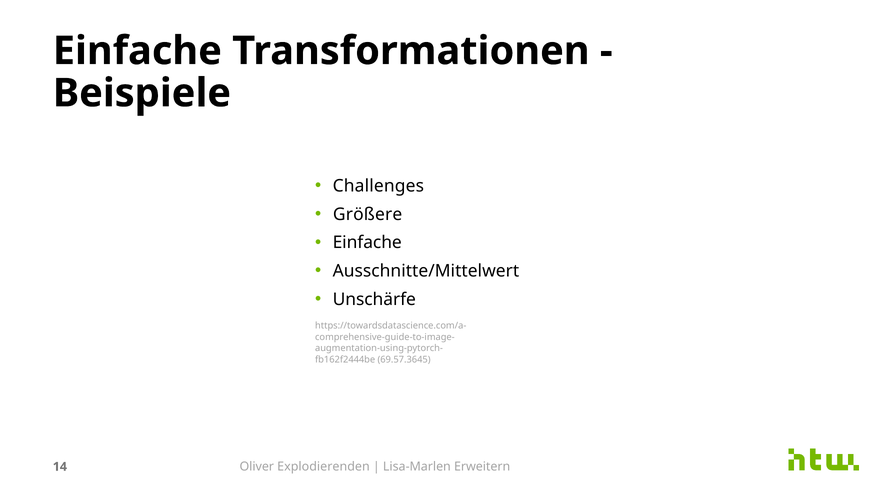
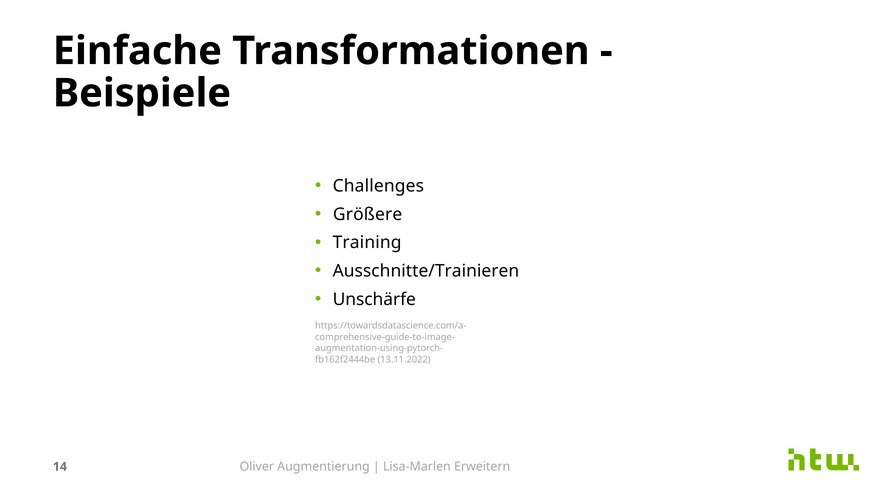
Einfache at (367, 243): Einfache -> Training
Ausschnitte/Mittelwert: Ausschnitte/Mittelwert -> Ausschnitte/Trainieren
69.57.3645: 69.57.3645 -> 13.11.2022
Explodierenden: Explodierenden -> Augmentierung
